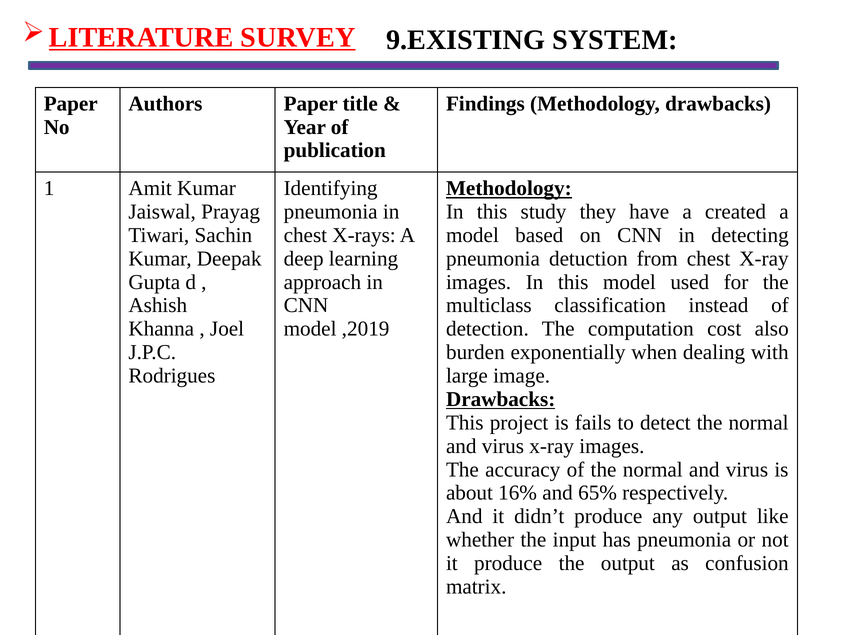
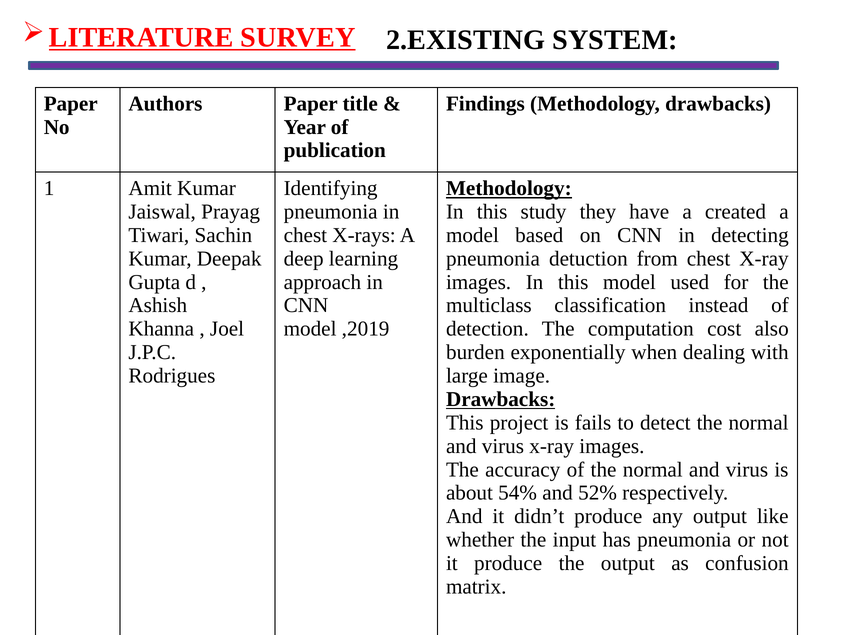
9.EXISTING: 9.EXISTING -> 2.EXISTING
16%: 16% -> 54%
65%: 65% -> 52%
